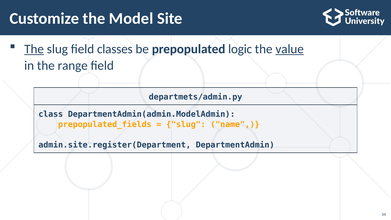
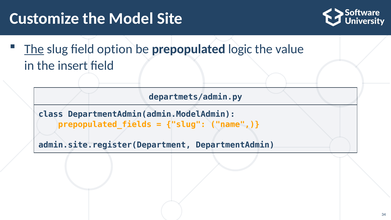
classes: classes -> option
value underline: present -> none
range: range -> insert
